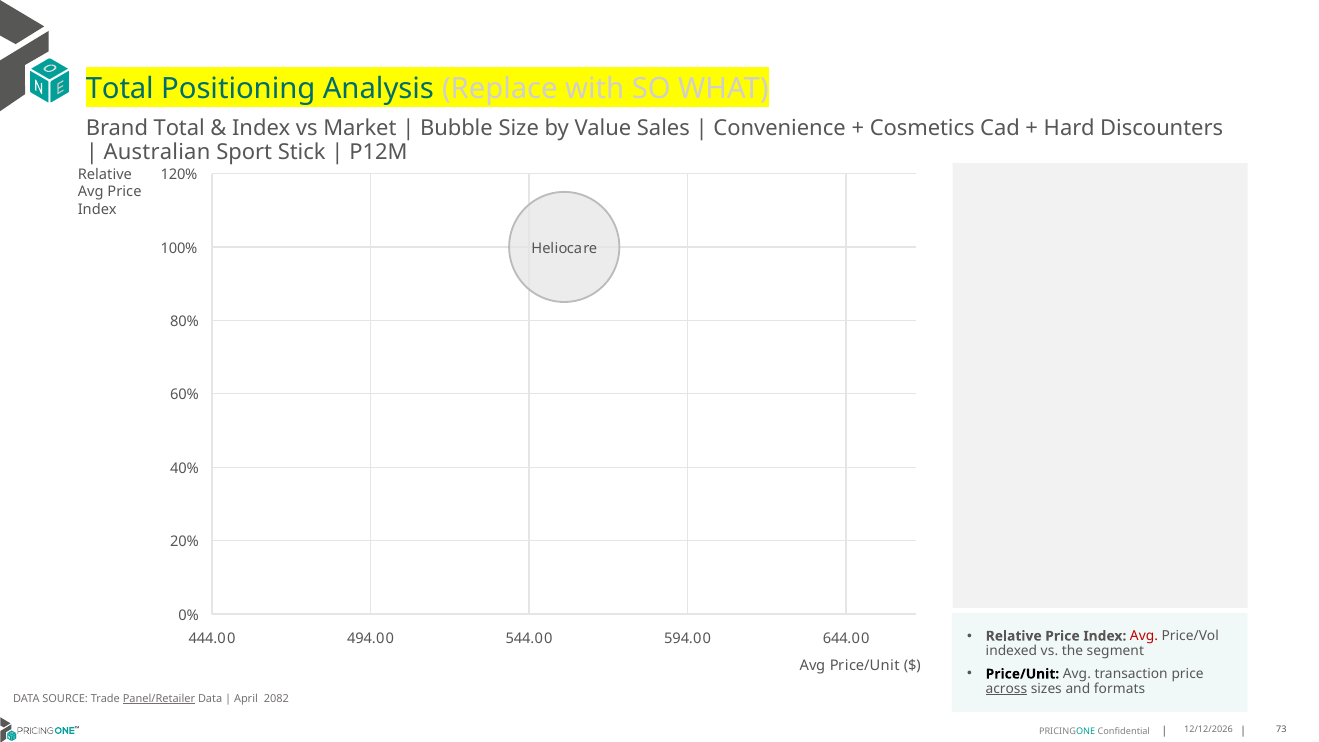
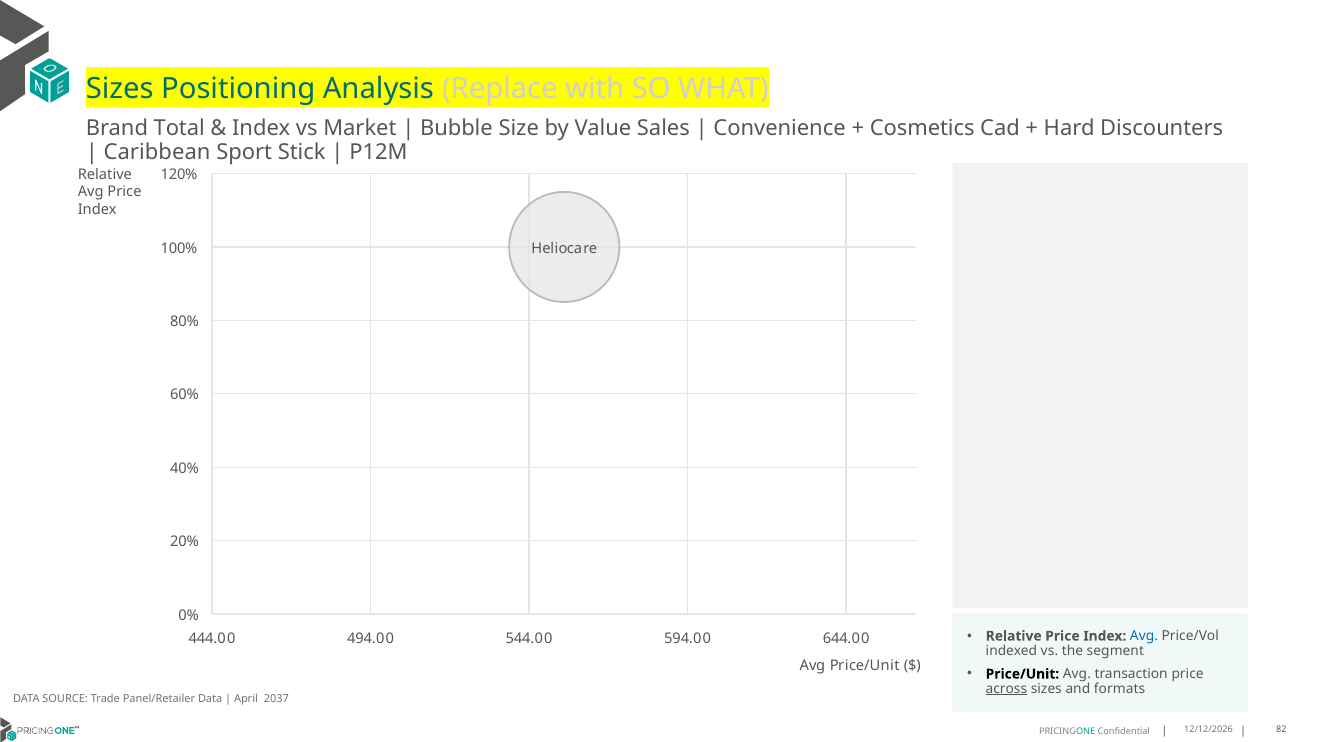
Total at (120, 89): Total -> Sizes
Australian: Australian -> Caribbean
Avg at (1144, 636) colour: red -> blue
Panel/Retailer underline: present -> none
2082: 2082 -> 2037
73: 73 -> 82
